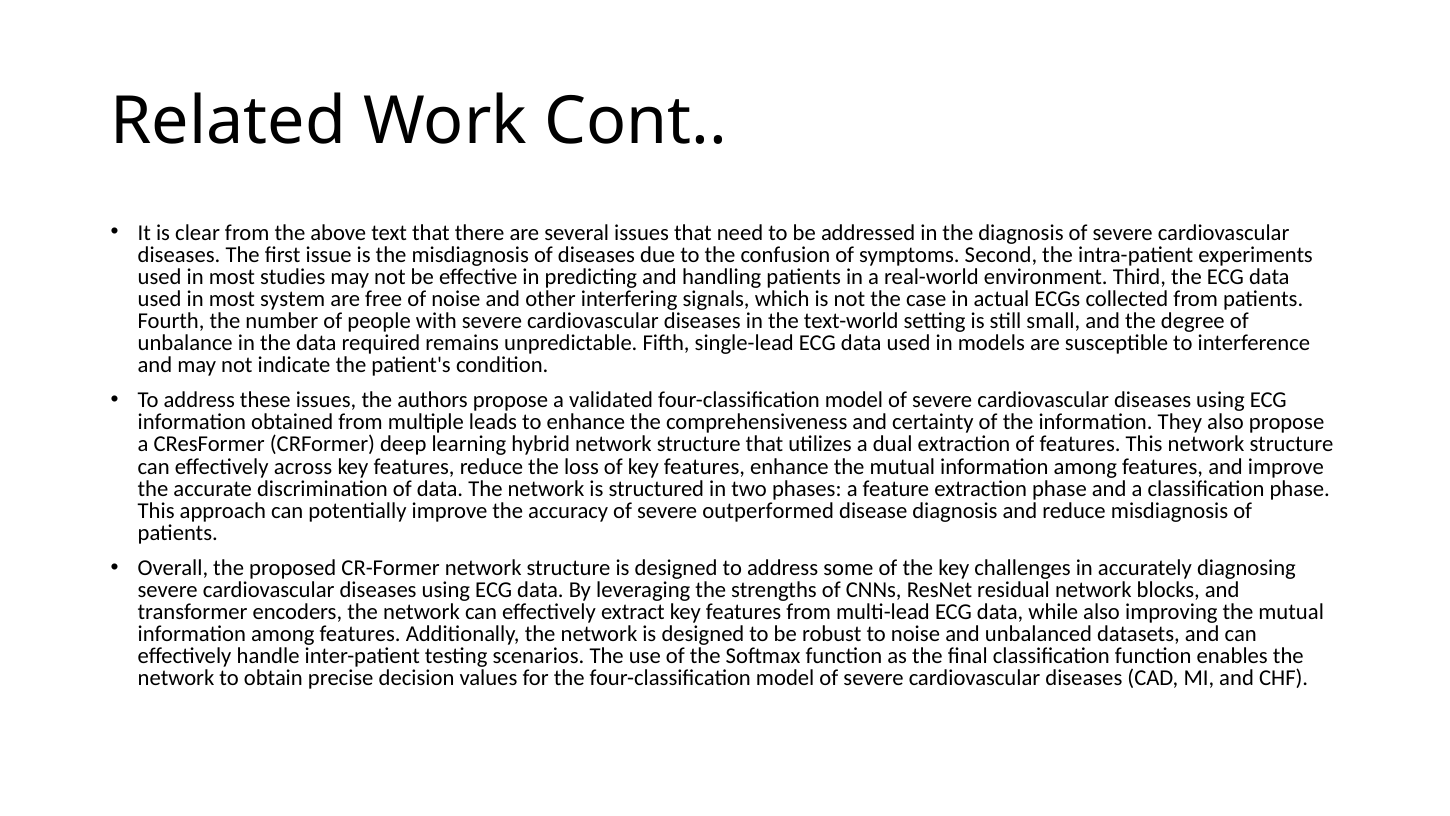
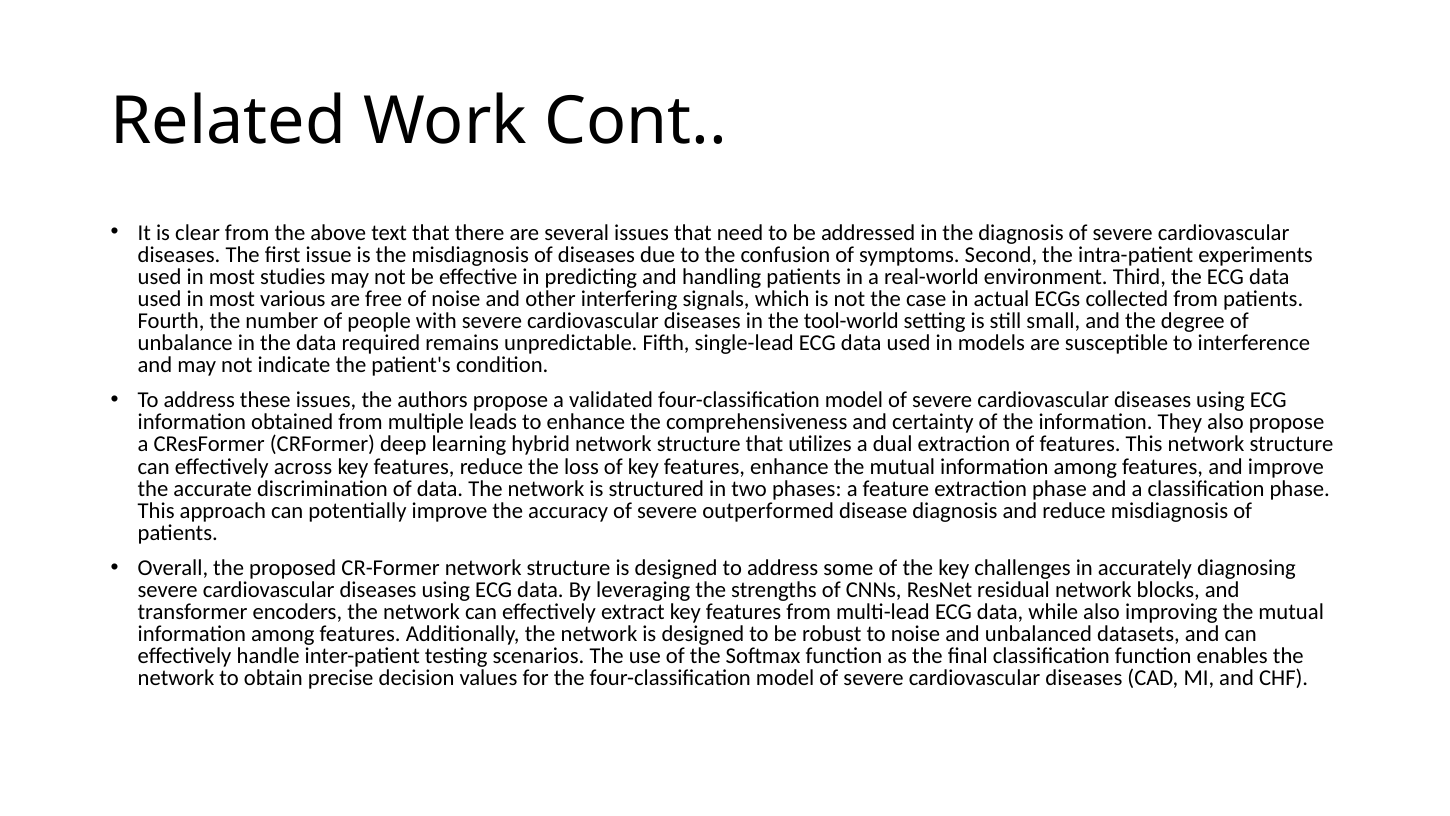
system: system -> various
text-world: text-world -> tool-world
